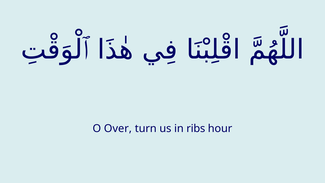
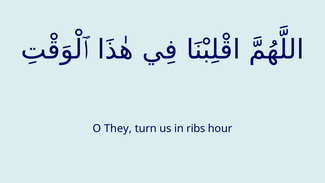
Over: Over -> They
